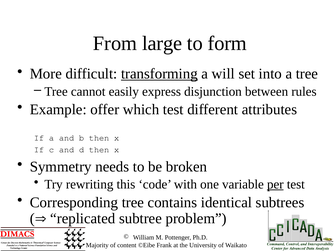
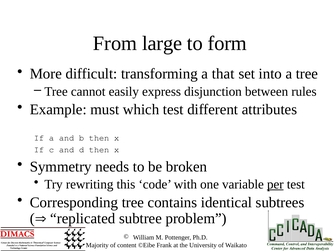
transforming underline: present -> none
will: will -> that
offer: offer -> must
